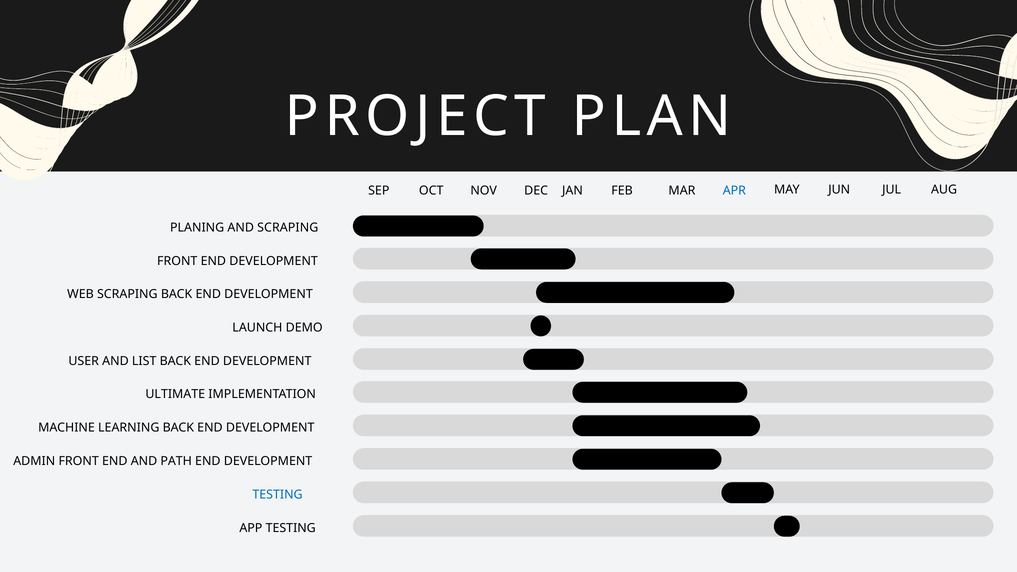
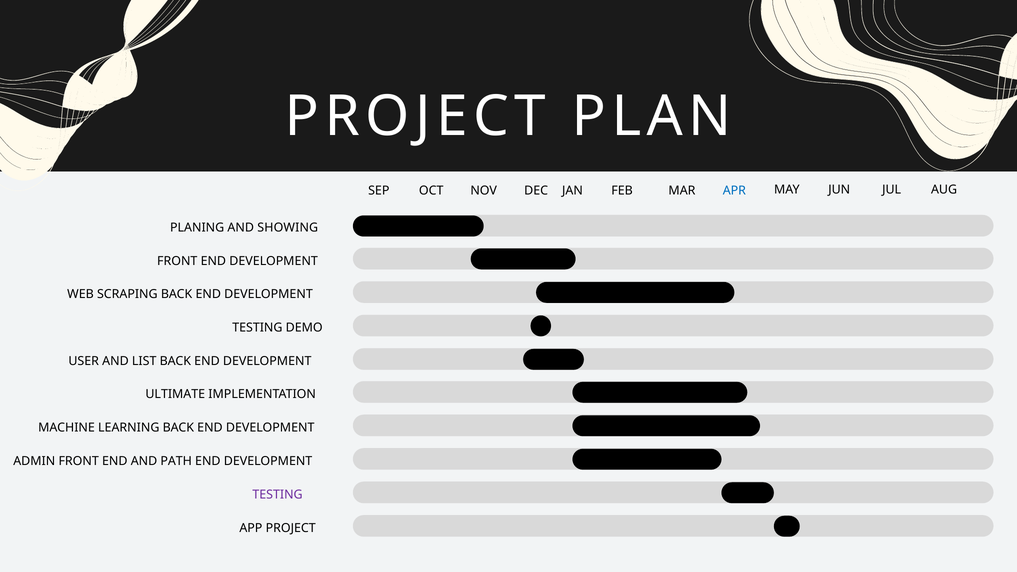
AND SCRAPING: SCRAPING -> SHOWING
LAUNCH at (257, 328): LAUNCH -> TESTING
TESTING at (278, 495) colour: blue -> purple
APP TESTING: TESTING -> PROJECT
